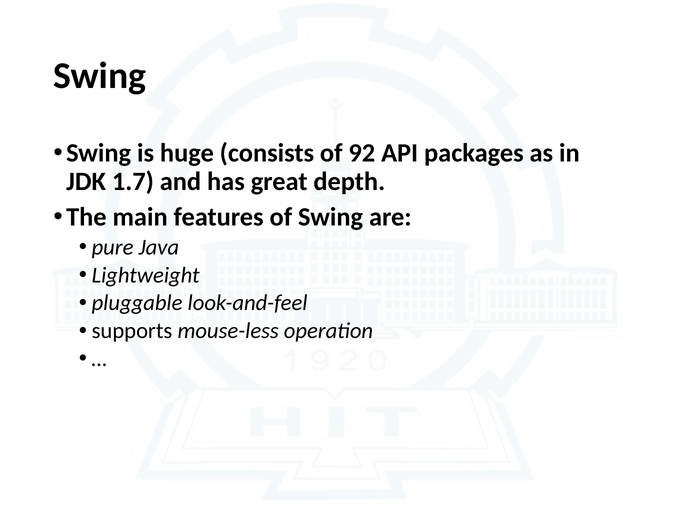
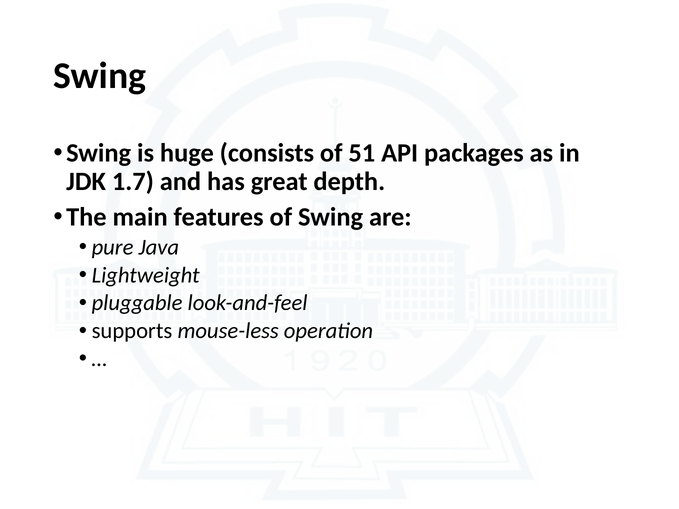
92: 92 -> 51
